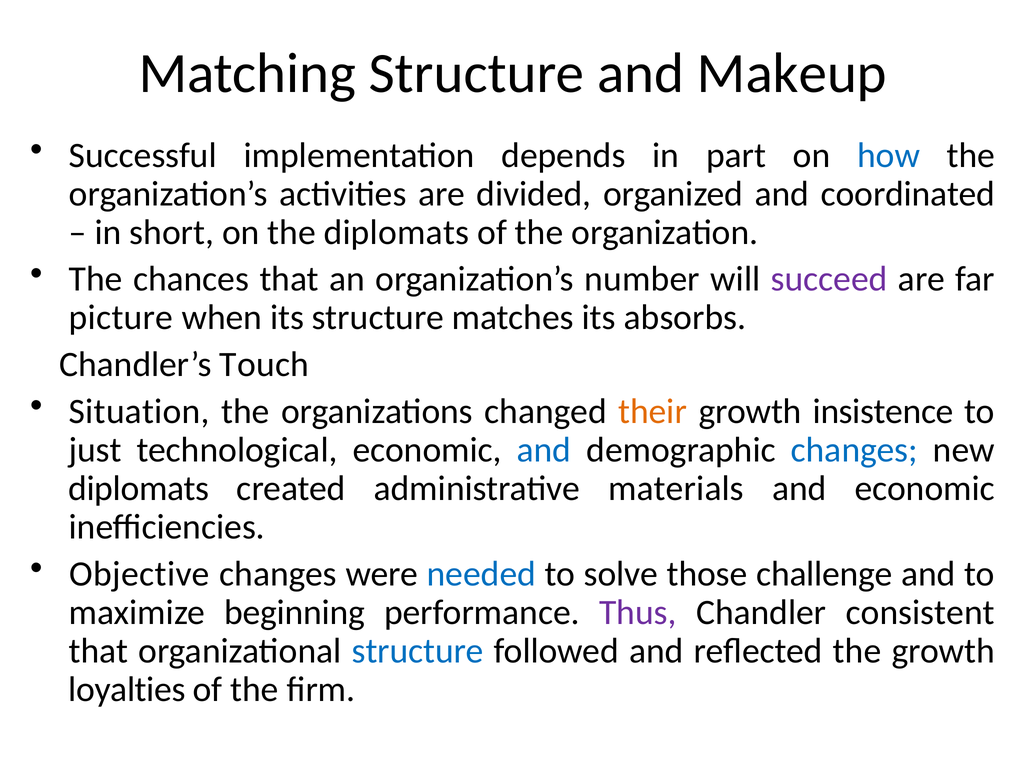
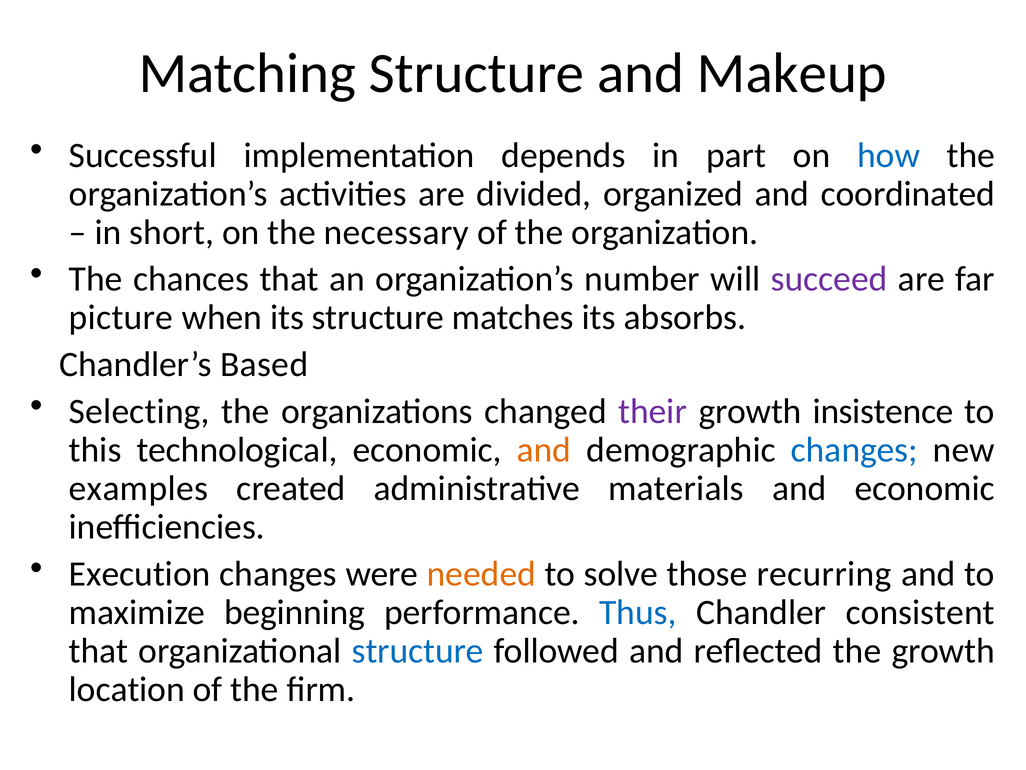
the diplomats: diplomats -> necessary
Touch: Touch -> Based
Situation: Situation -> Selecting
their colour: orange -> purple
just: just -> this
and at (544, 450) colour: blue -> orange
diplomats at (139, 488): diplomats -> examples
Objective: Objective -> Execution
needed colour: blue -> orange
challenge: challenge -> recurring
Thus colour: purple -> blue
loyalties: loyalties -> location
